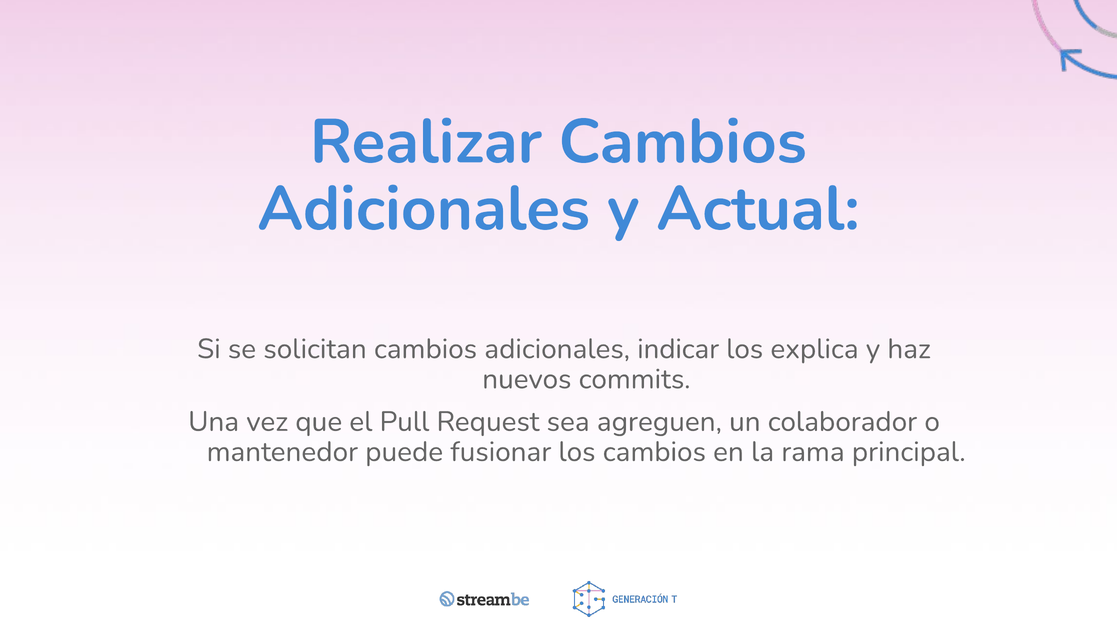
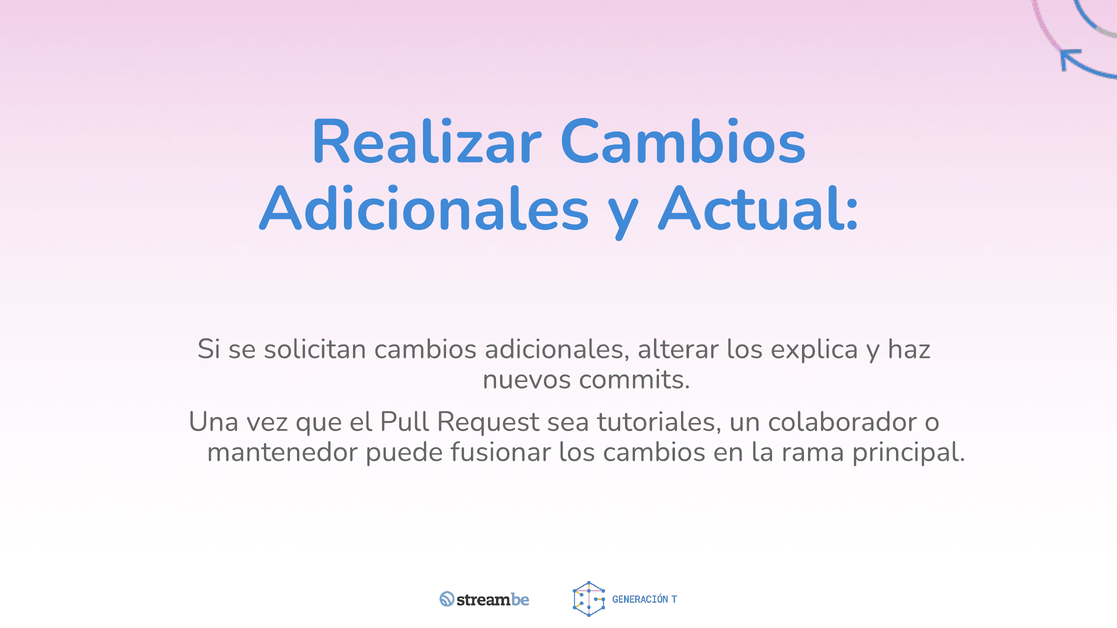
indicar: indicar -> alterar
agreguen: agreguen -> tutoriales
